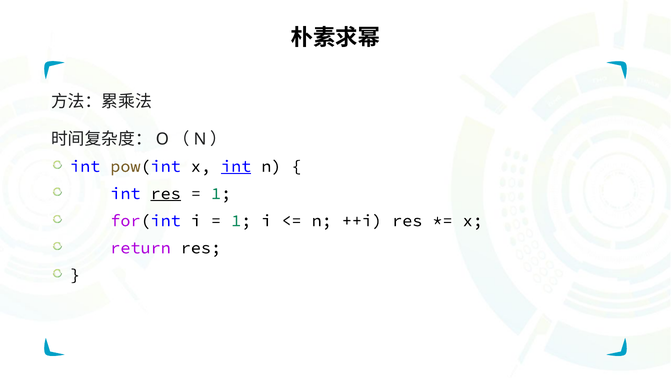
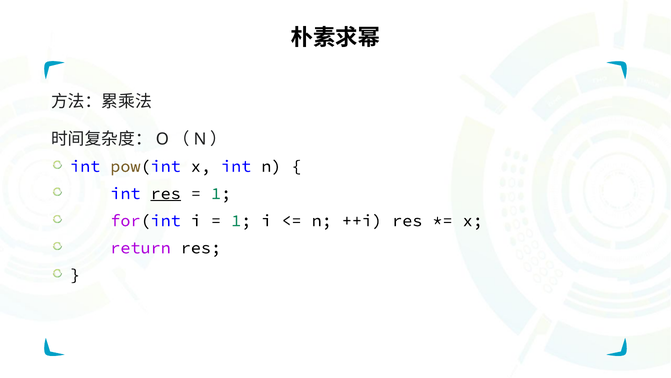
int at (236, 166) underline: present -> none
